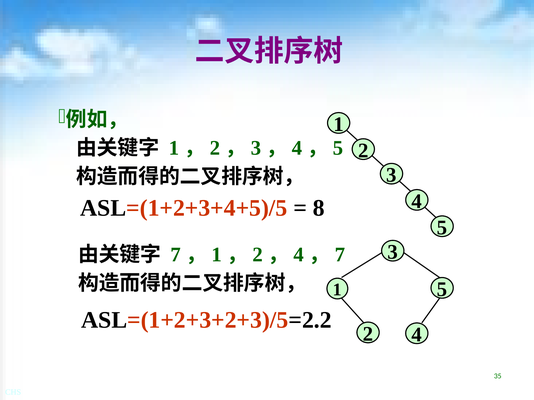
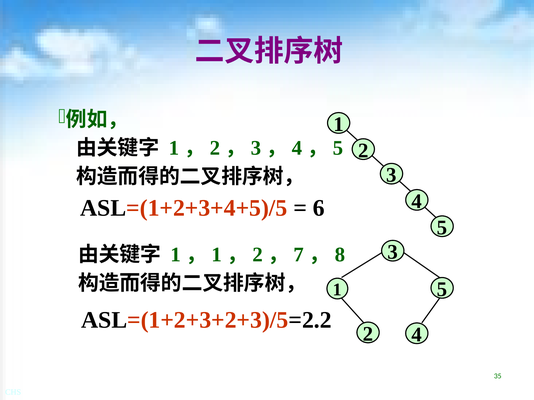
8: 8 -> 6
7 at (176, 255): 7 -> 1
4 at (299, 255): 4 -> 7
7 at (340, 255): 7 -> 8
